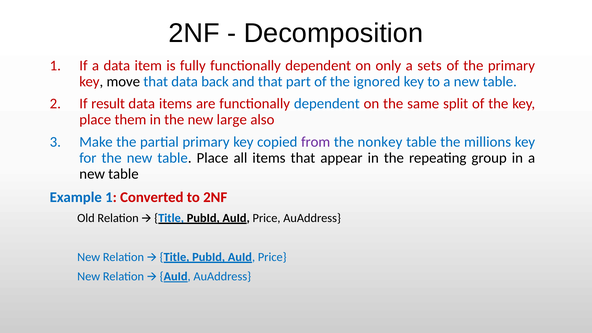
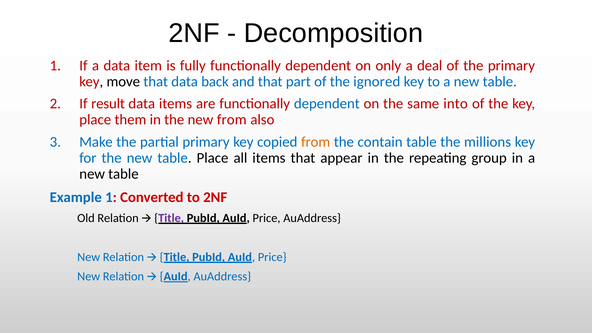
sets: sets -> deal
split: split -> into
new large: large -> from
from at (316, 142) colour: purple -> orange
nonkey: nonkey -> contain
Title at (171, 218) colour: blue -> purple
